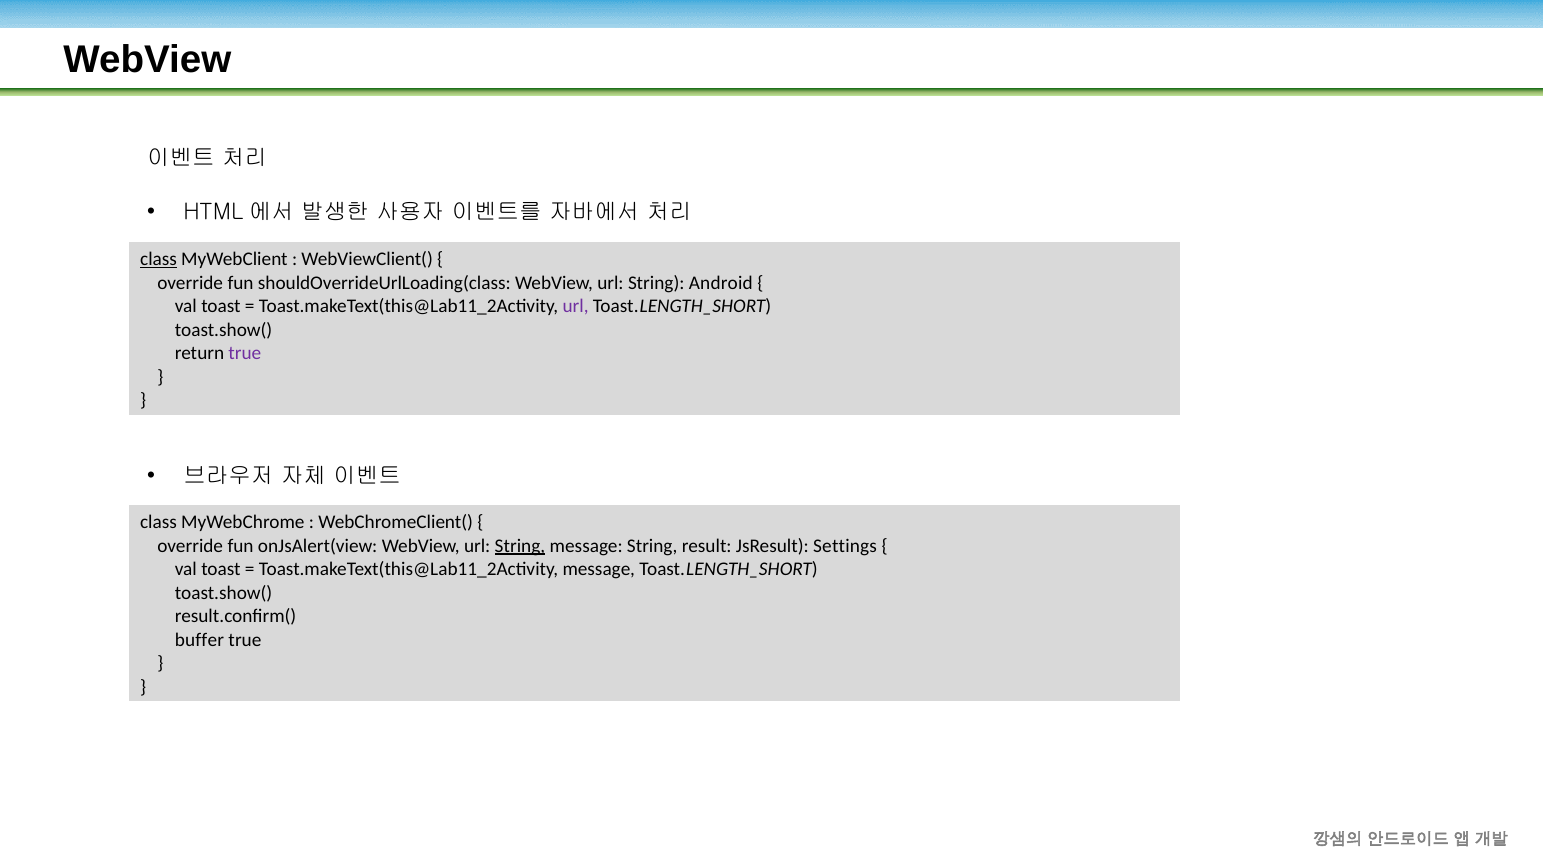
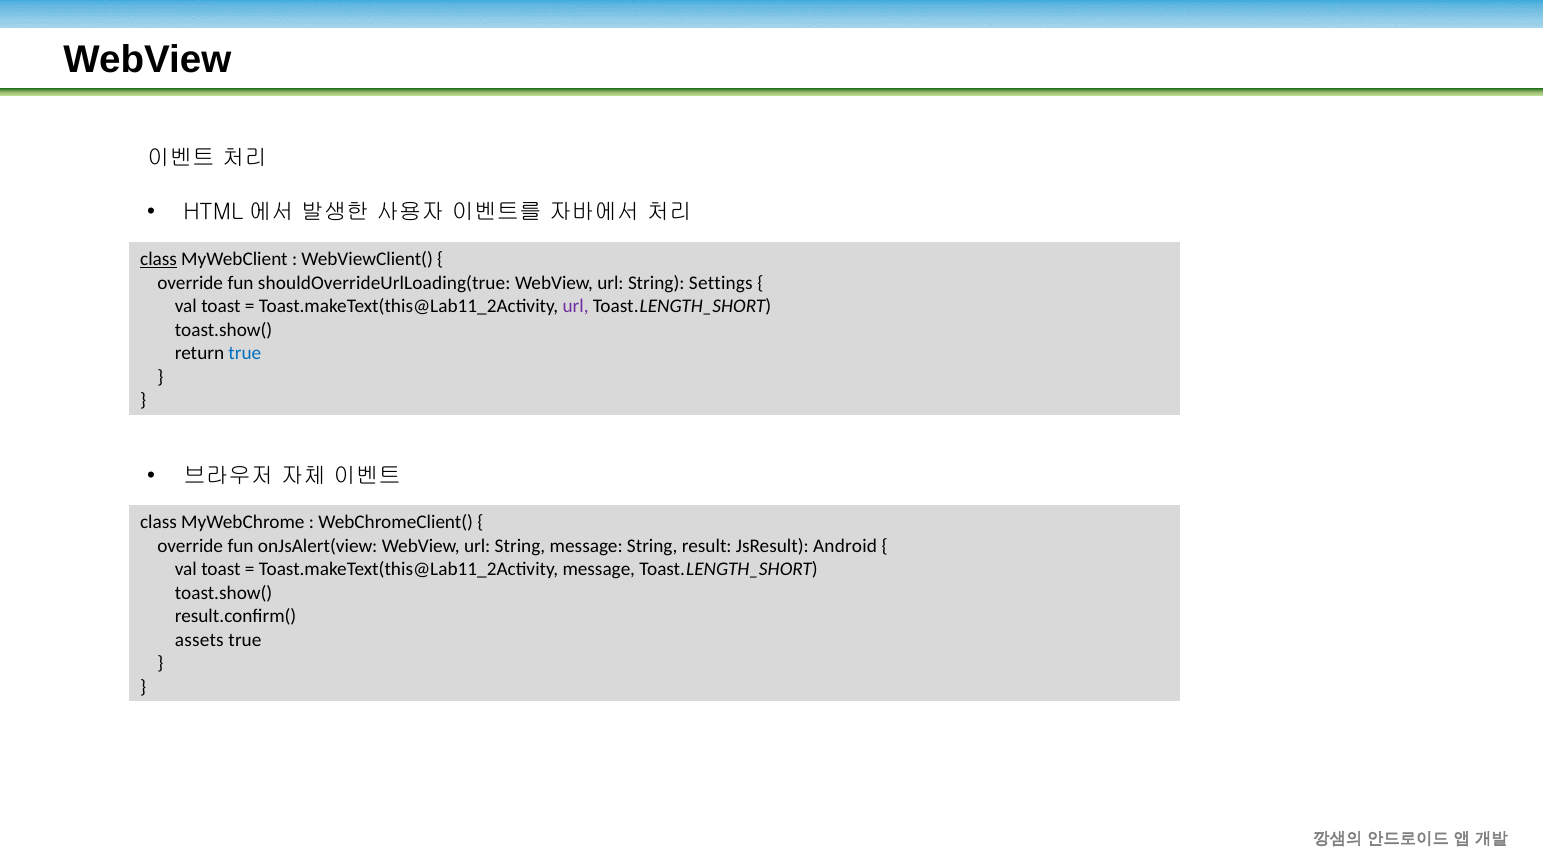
shouldOverrideUrlLoading(class: shouldOverrideUrlLoading(class -> shouldOverrideUrlLoading(true
Android: Android -> Settings
true at (245, 353) colour: purple -> blue
String at (520, 546) underline: present -> none
Settings: Settings -> Android
buffer: buffer -> assets
